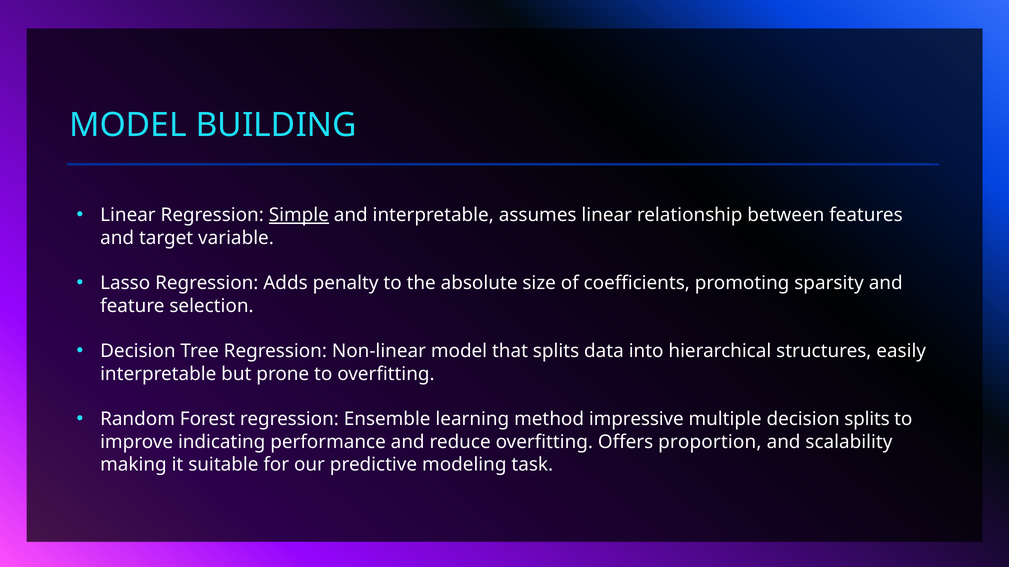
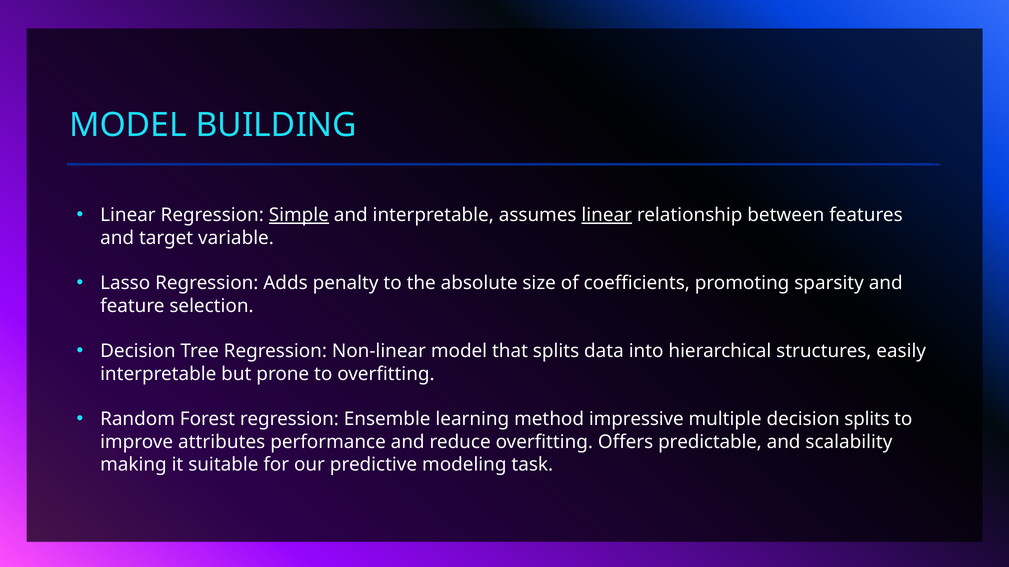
linear at (607, 215) underline: none -> present
indicating: indicating -> attributes
proportion: proportion -> predictable
